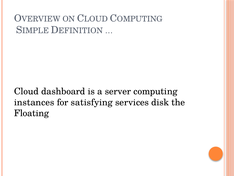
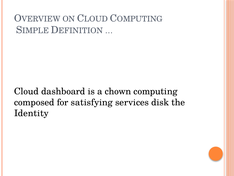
server: server -> chown
instances: instances -> composed
Floating: Floating -> Identity
